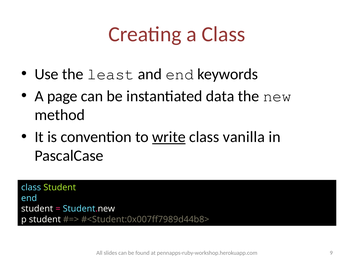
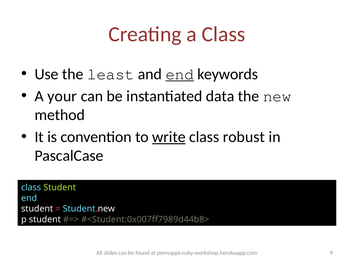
end at (180, 74) underline: none -> present
page: page -> your
vanilla: vanilla -> robust
